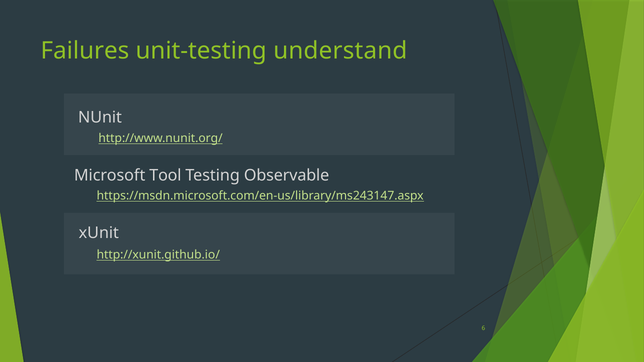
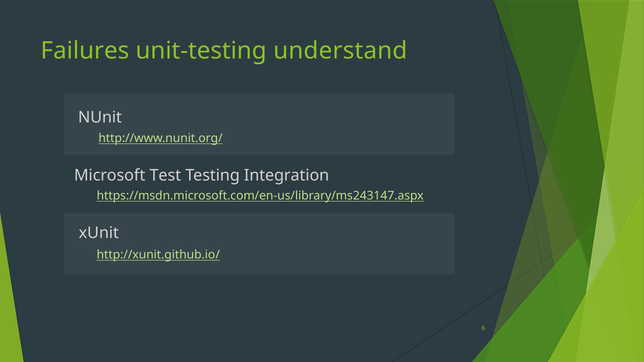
Tool: Tool -> Test
Observable: Observable -> Integration
